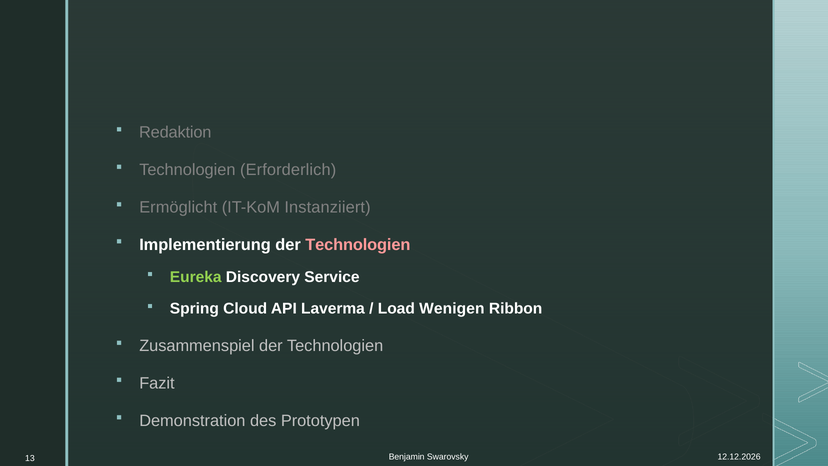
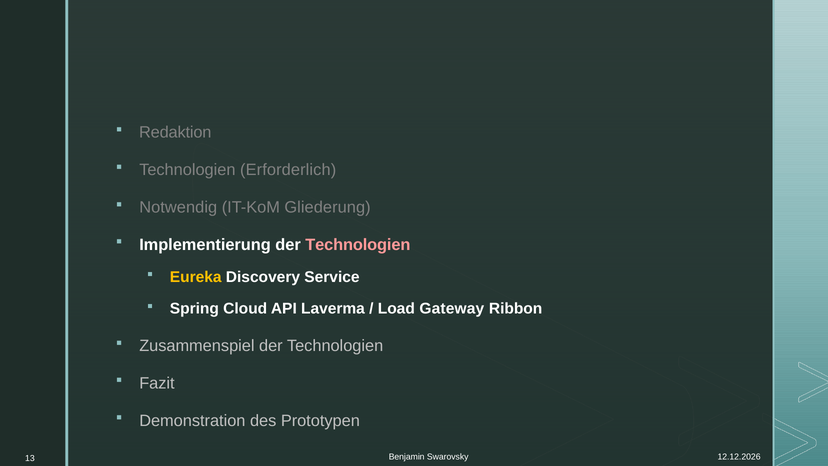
Ermöglicht: Ermöglicht -> Notwendig
Instanziiert: Instanziiert -> Gliederung
Eureka colour: light green -> yellow
Wenigen: Wenigen -> Gateway
